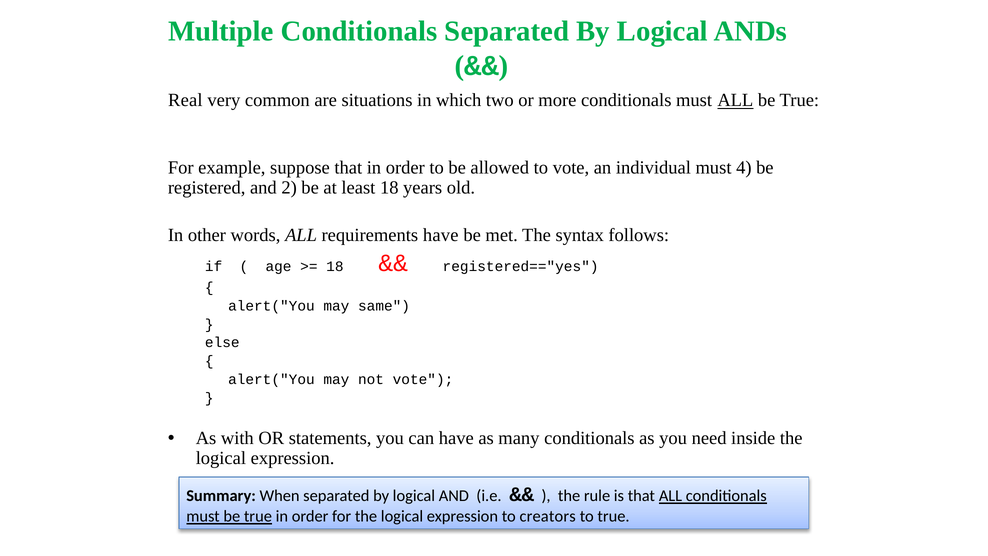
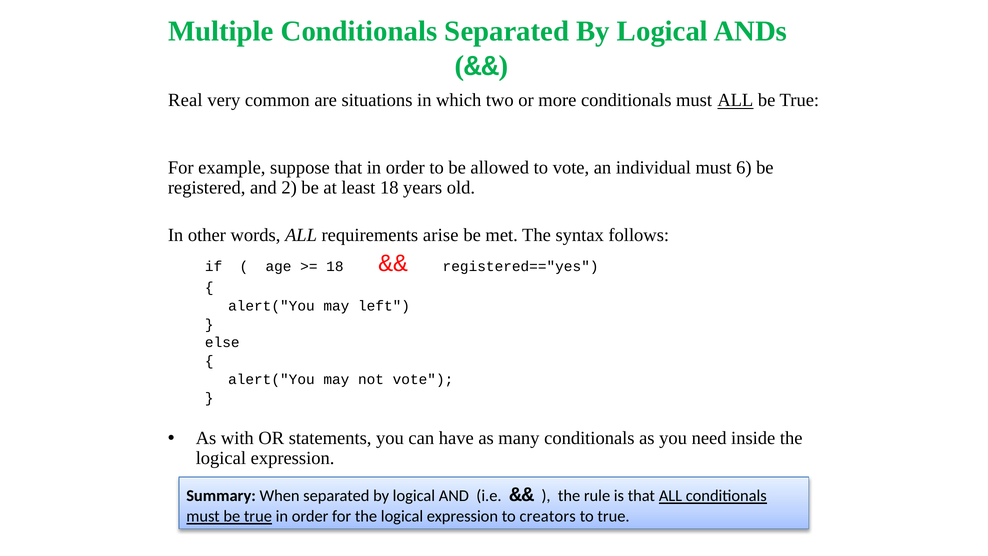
4: 4 -> 6
requirements have: have -> arise
same: same -> left
